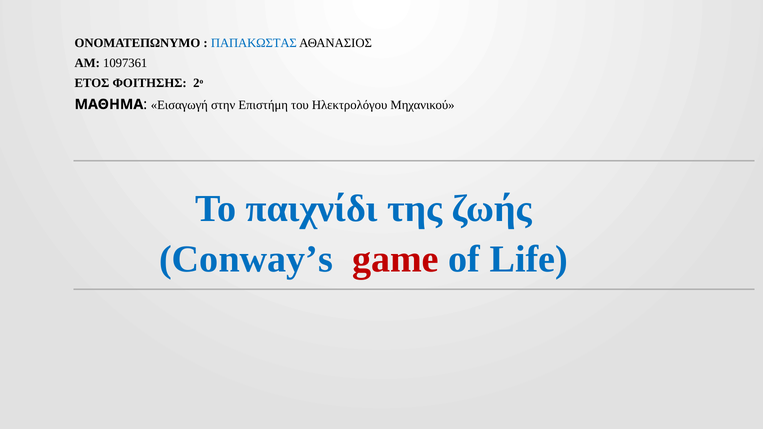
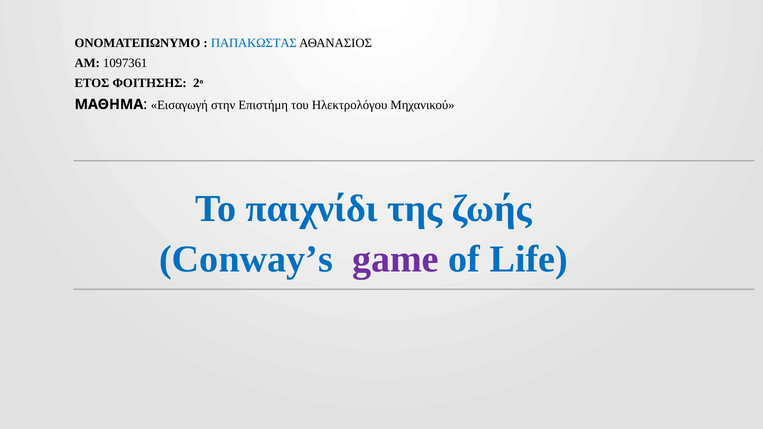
game colour: red -> purple
